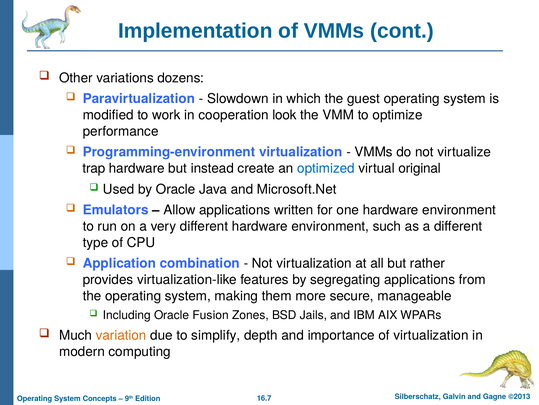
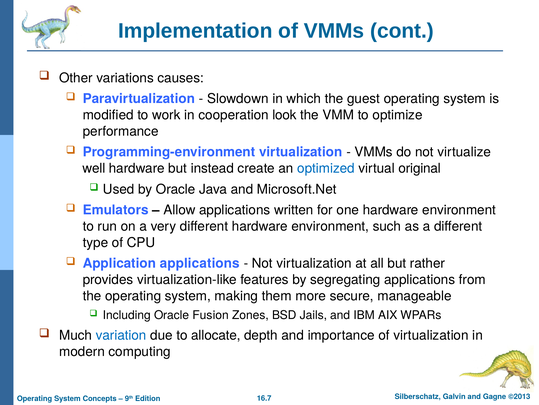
dozens: dozens -> causes
trap: trap -> well
Application combination: combination -> applications
variation colour: orange -> blue
simplify: simplify -> allocate
